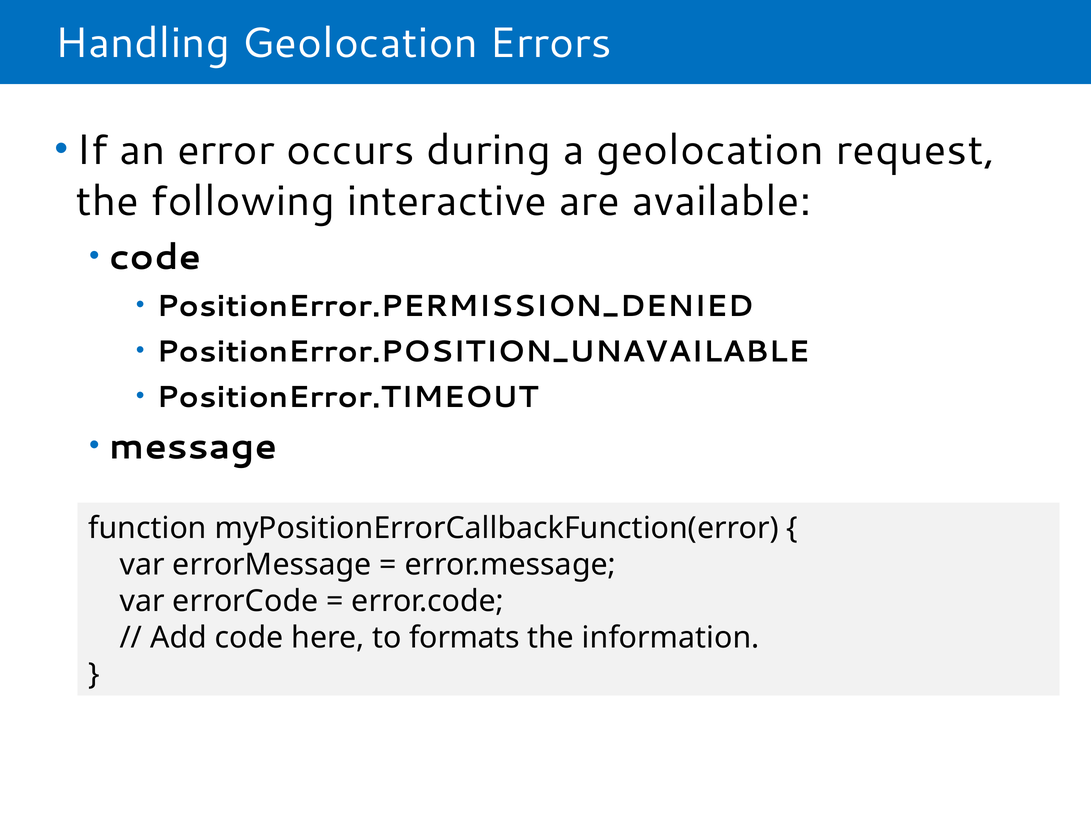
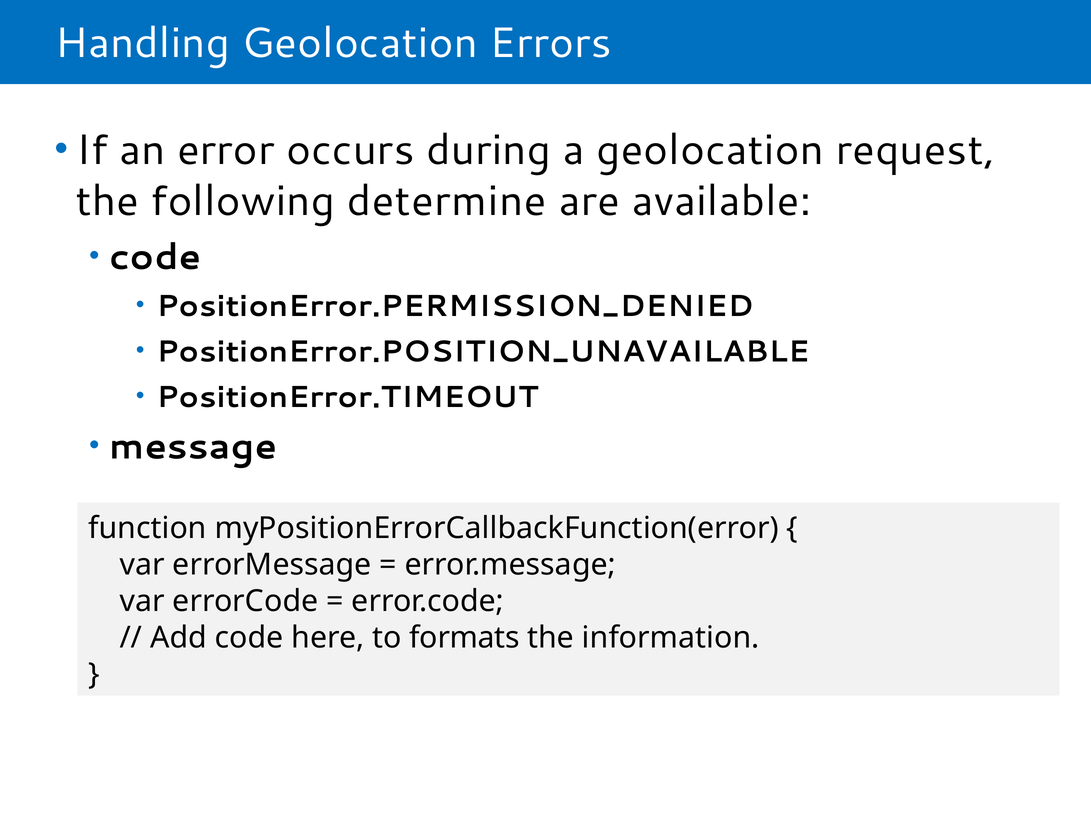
interactive: interactive -> determine
